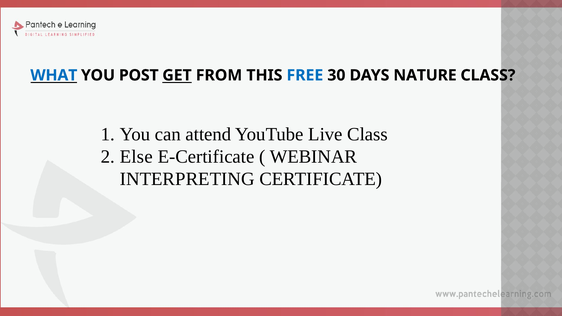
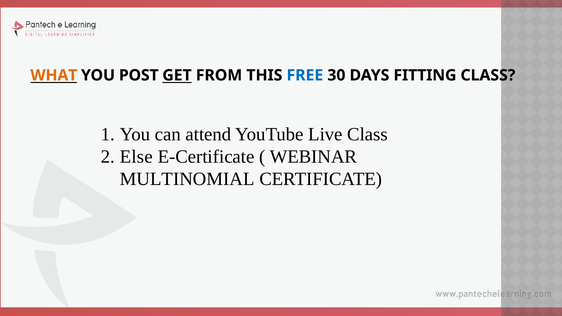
WHAT colour: blue -> orange
NATURE: NATURE -> FITTING
INTERPRETING: INTERPRETING -> MULTINOMIAL
